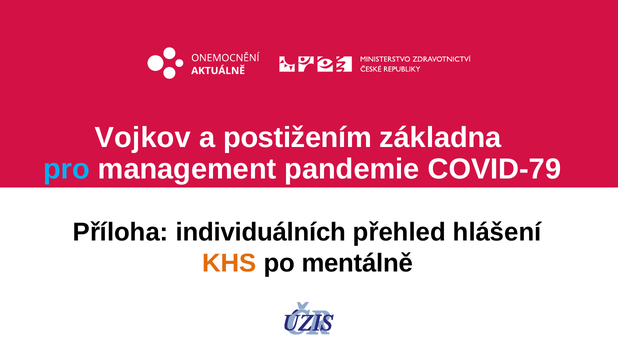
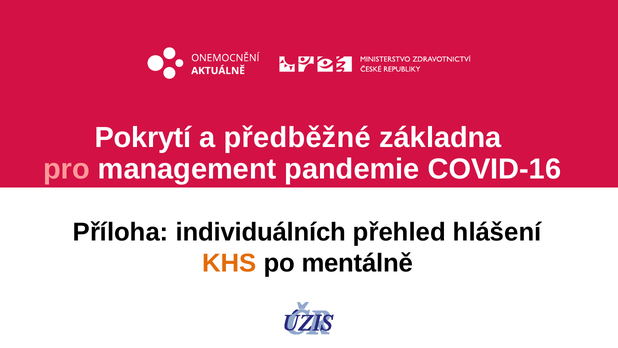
Vojkov: Vojkov -> Pokrytí
postižením: postižením -> předběžné
pro colour: light blue -> pink
COVID-79: COVID-79 -> COVID-16
